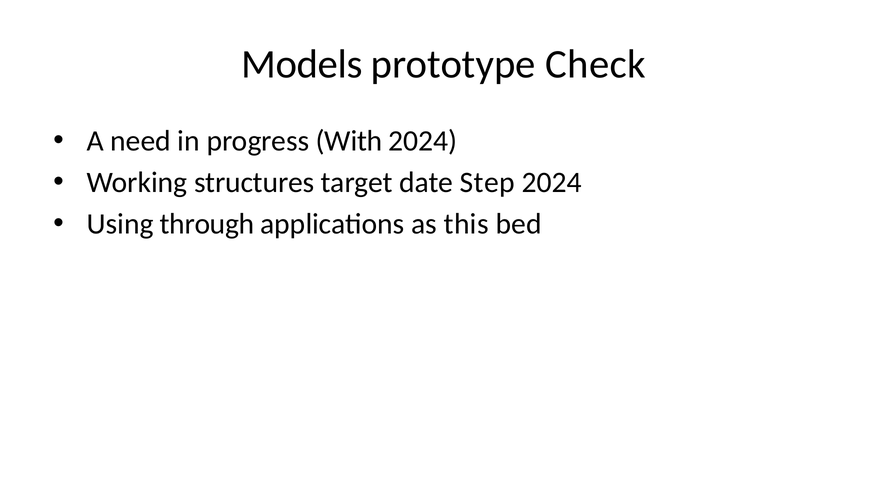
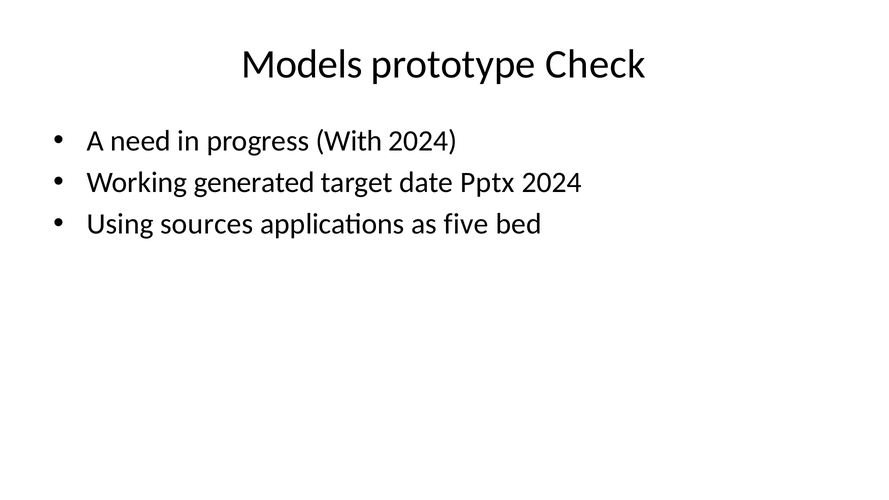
structures: structures -> generated
Step: Step -> Pptx
through: through -> sources
this: this -> five
